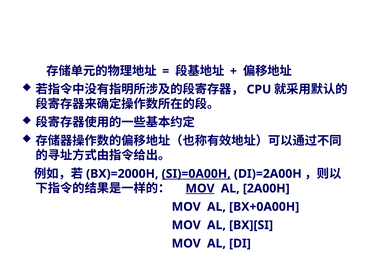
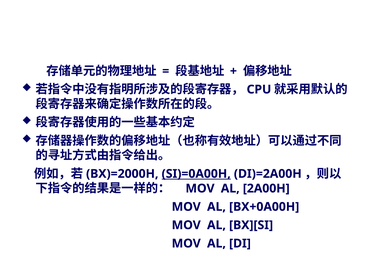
MOV at (200, 189) underline: present -> none
